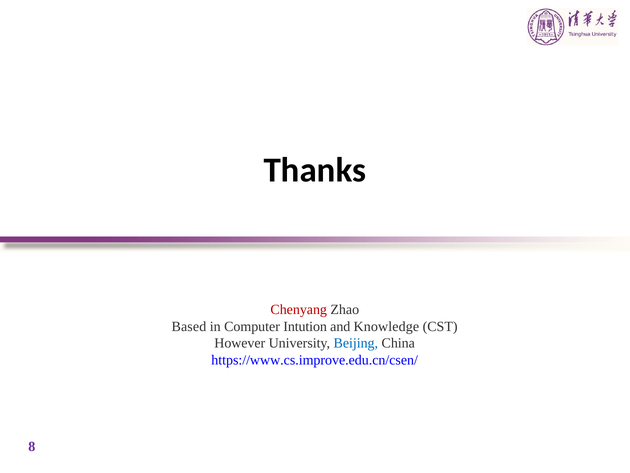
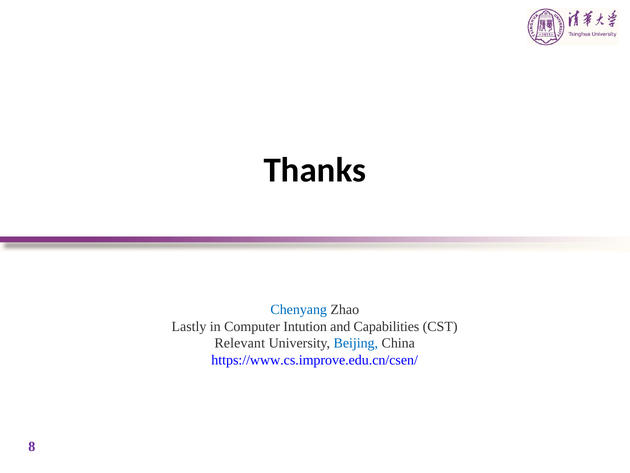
Chenyang colour: red -> blue
Based: Based -> Lastly
Knowledge: Knowledge -> Capabilities
However: However -> Relevant
